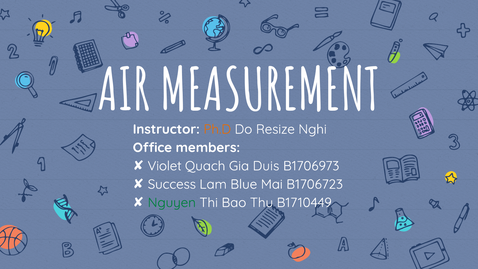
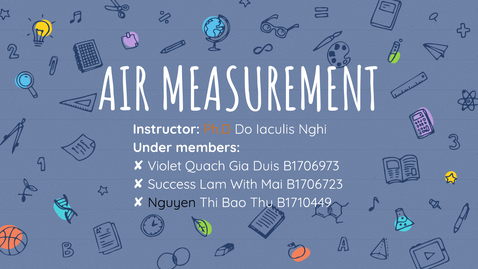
Resize: Resize -> Iaculis
Office: Office -> Under
Blue: Blue -> With
Nguyen colour: green -> black
